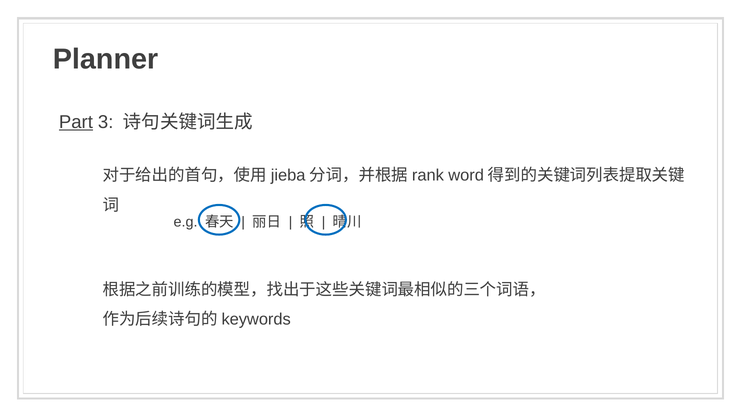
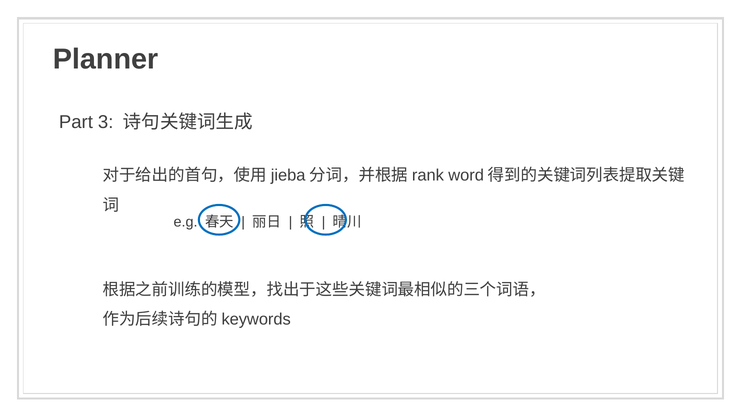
Part underline: present -> none
